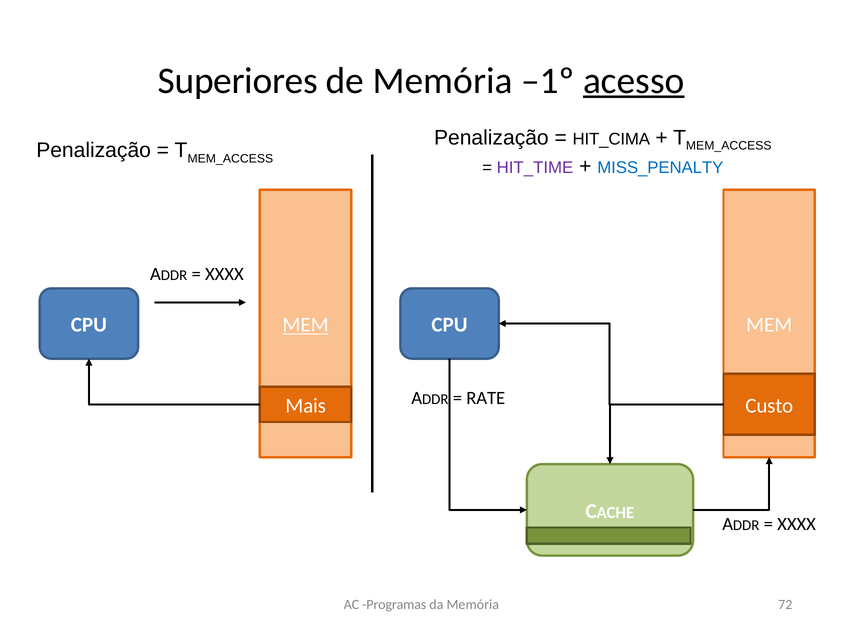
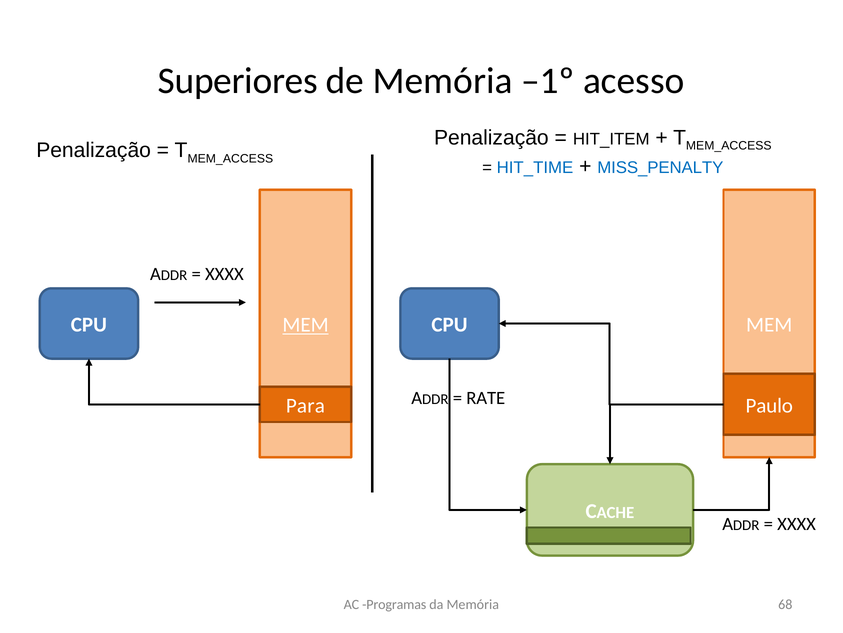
acesso underline: present -> none
HIT_CIMA: HIT_CIMA -> HIT_ITEM
HIT_TIME colour: purple -> blue
Mais: Mais -> Para
Custo: Custo -> Paulo
72: 72 -> 68
